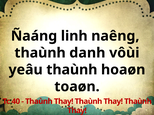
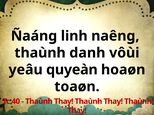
yeâu thaùnh: thaùnh -> quyeàn
